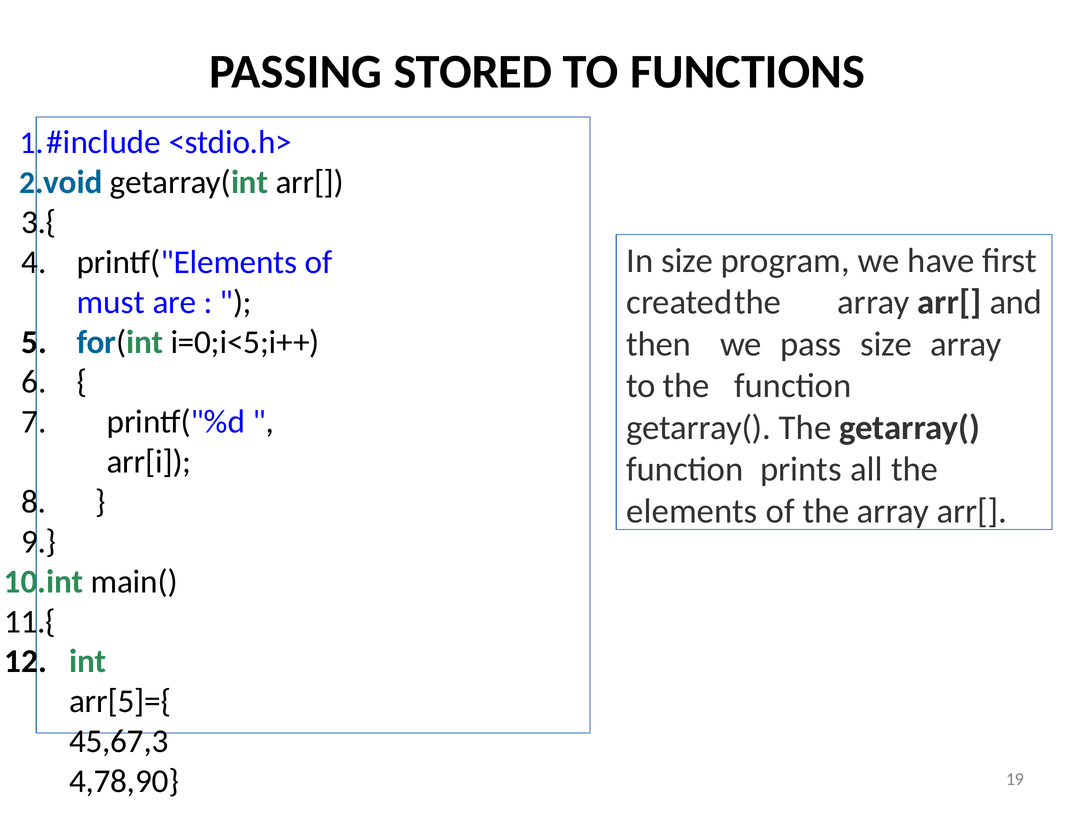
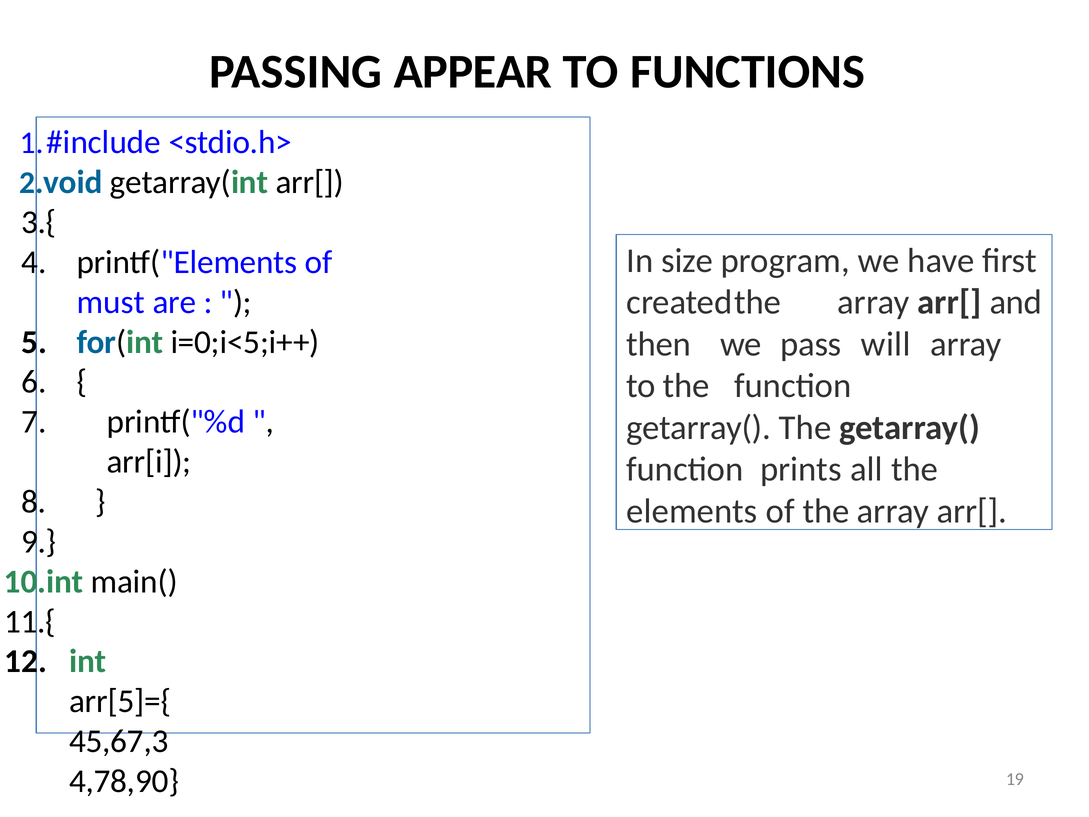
STORED: STORED -> APPEAR
pass size: size -> will
